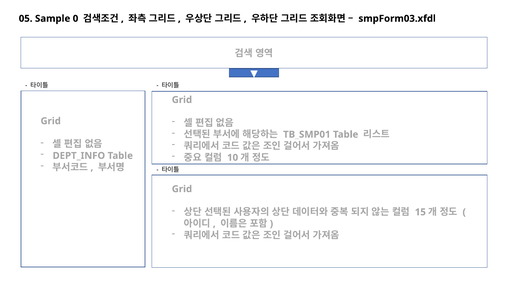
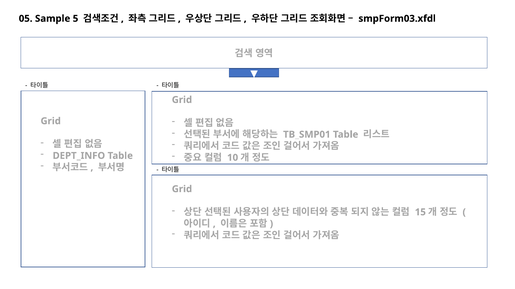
0: 0 -> 5
